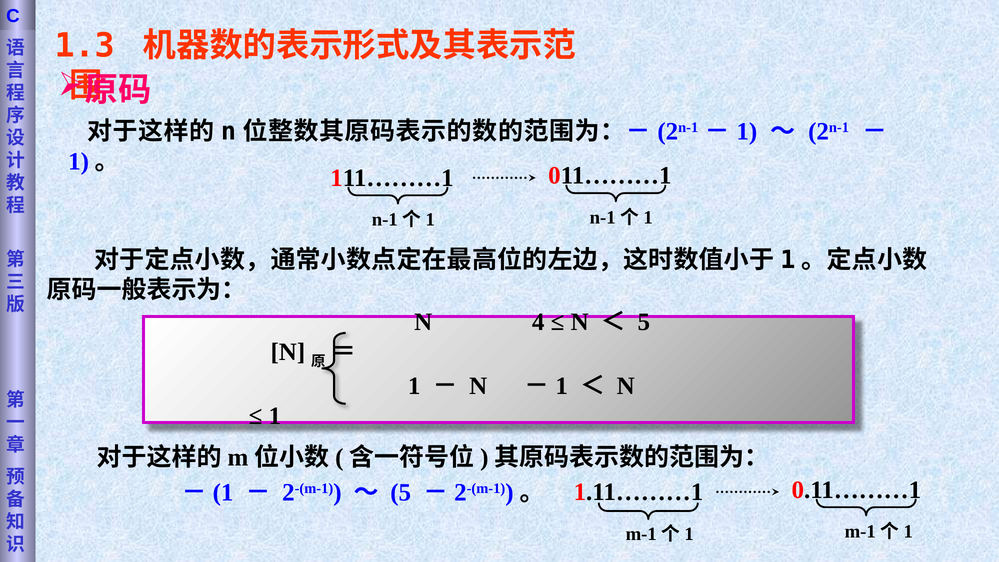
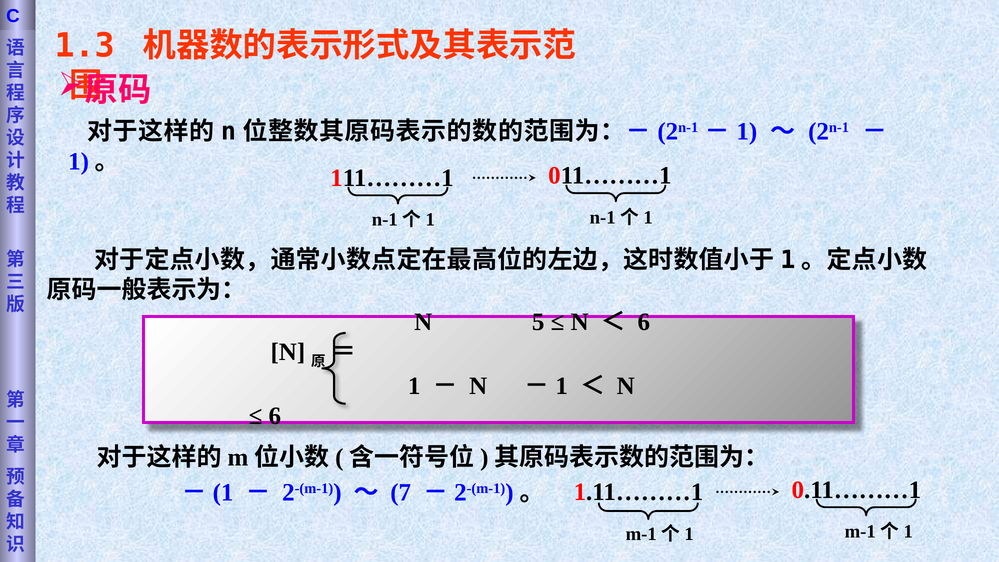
4: 4 -> 5
5 at (644, 322): 5 -> 6
1 at (275, 416): 1 -> 6
5 at (401, 492): 5 -> 7
